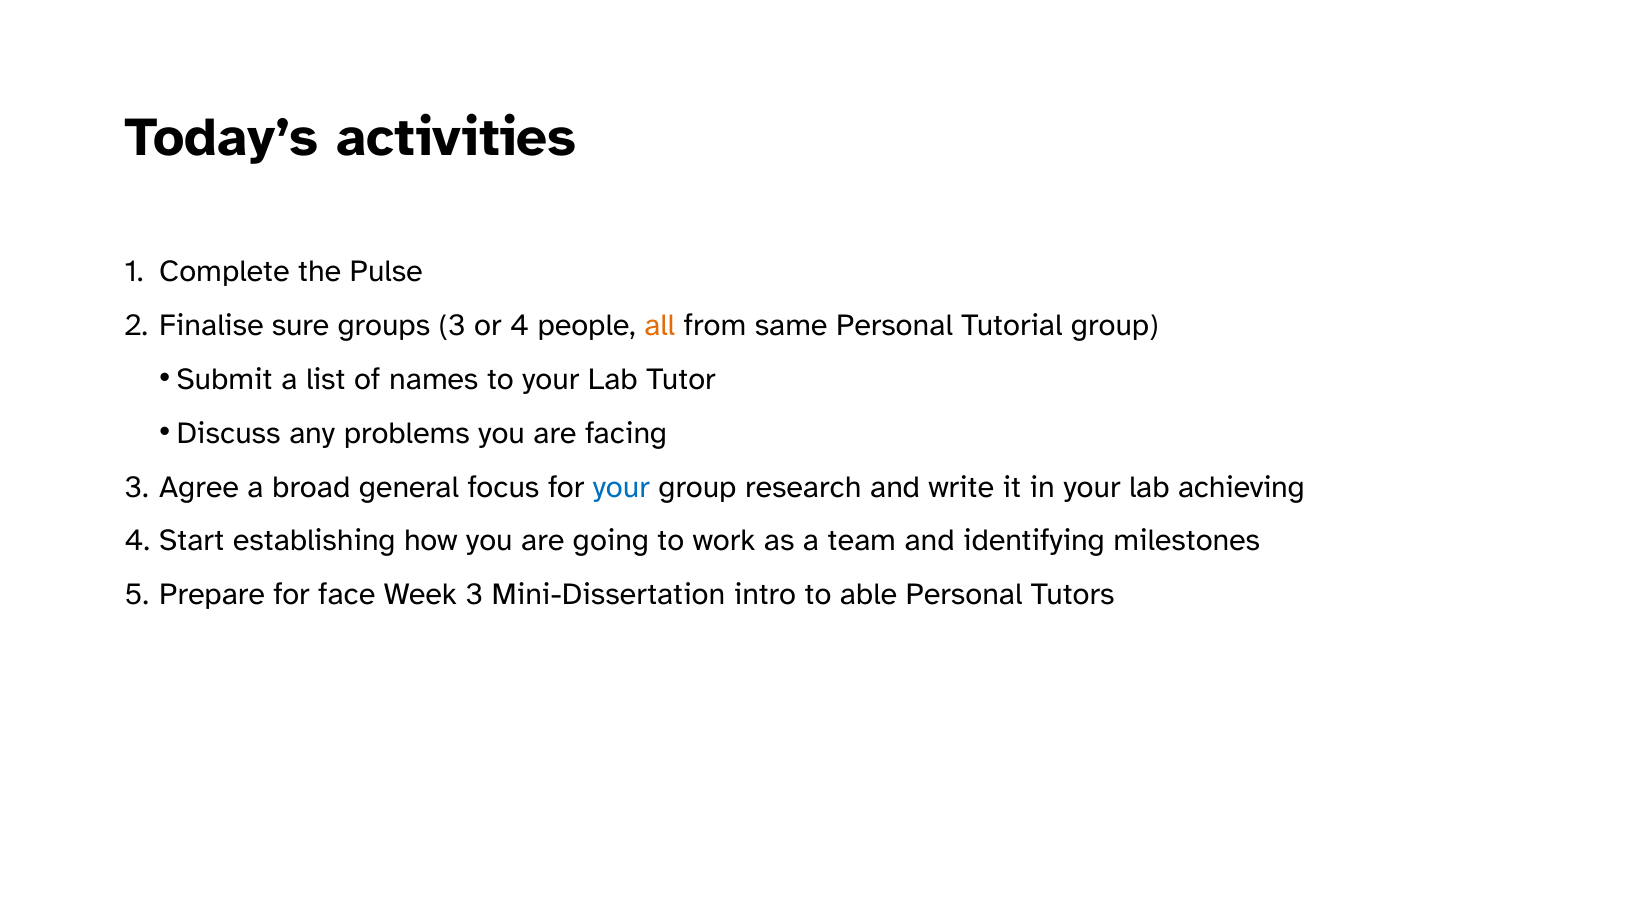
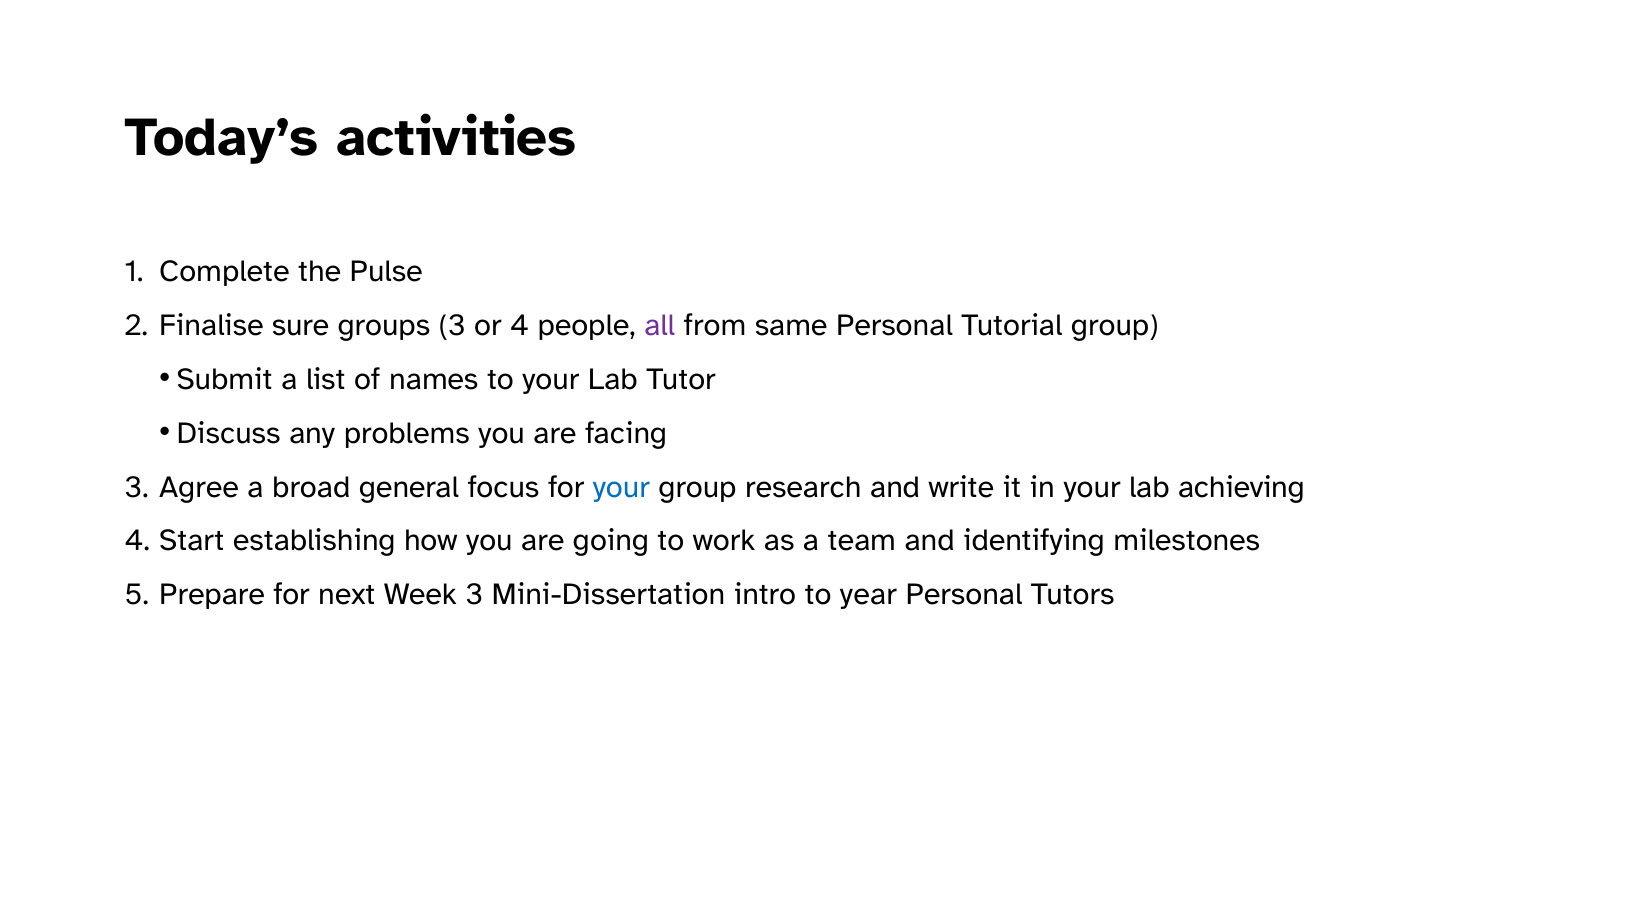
all colour: orange -> purple
face: face -> next
able: able -> year
